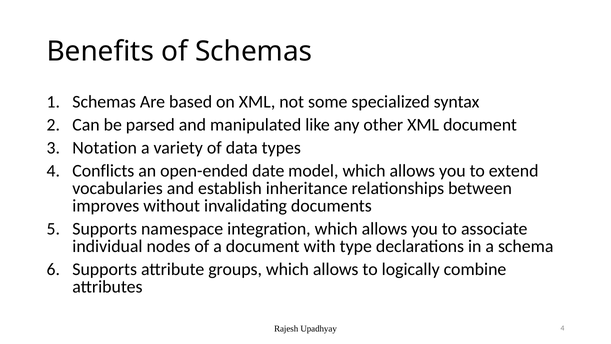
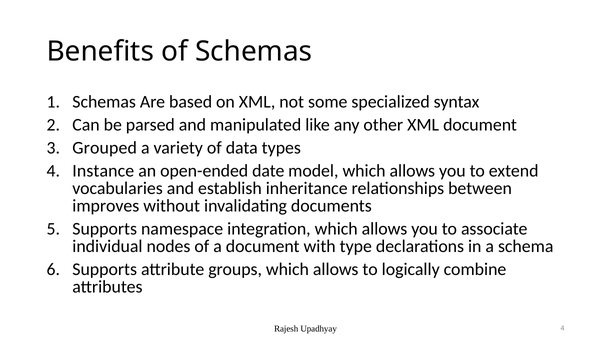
Notation: Notation -> Grouped
Conflicts: Conflicts -> Instance
